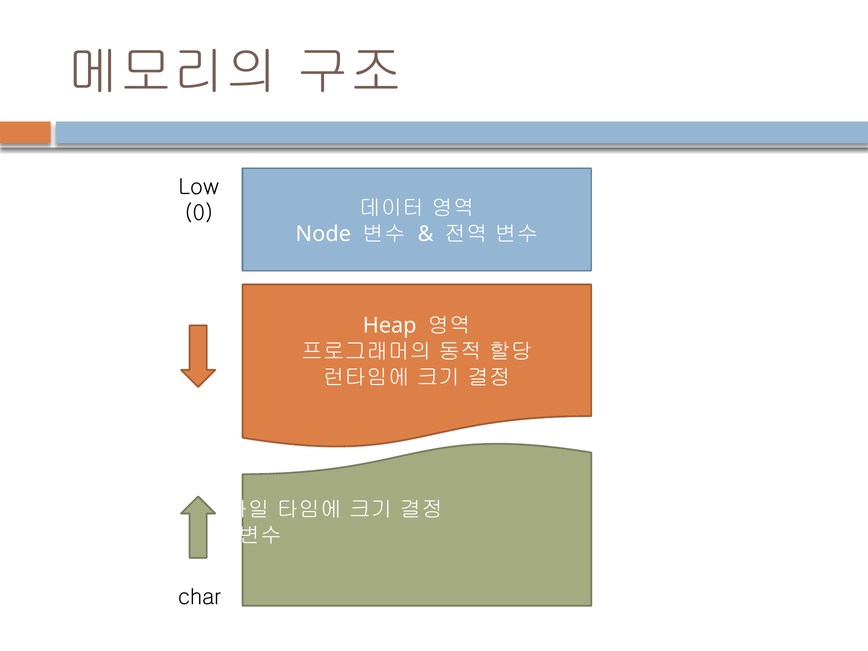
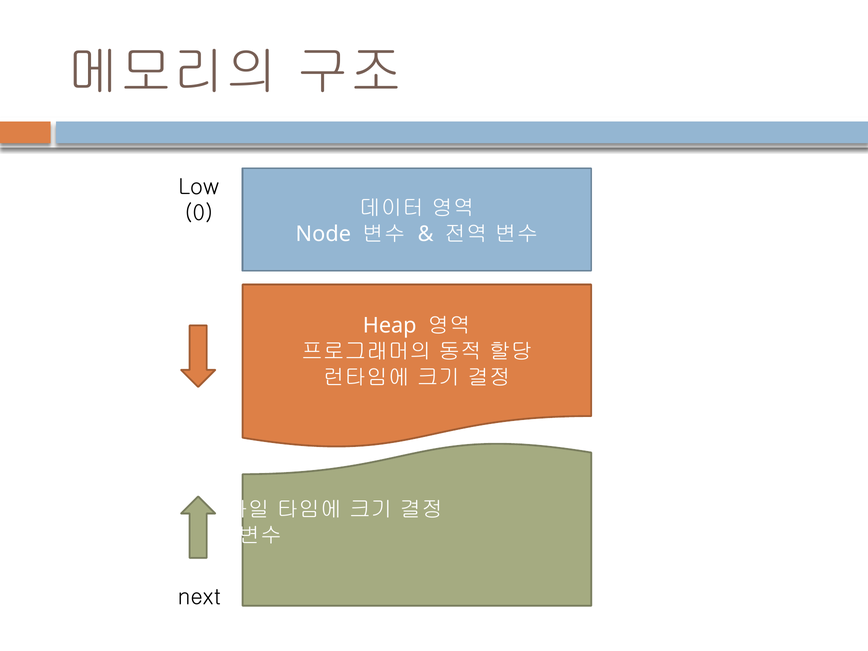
char: char -> next
